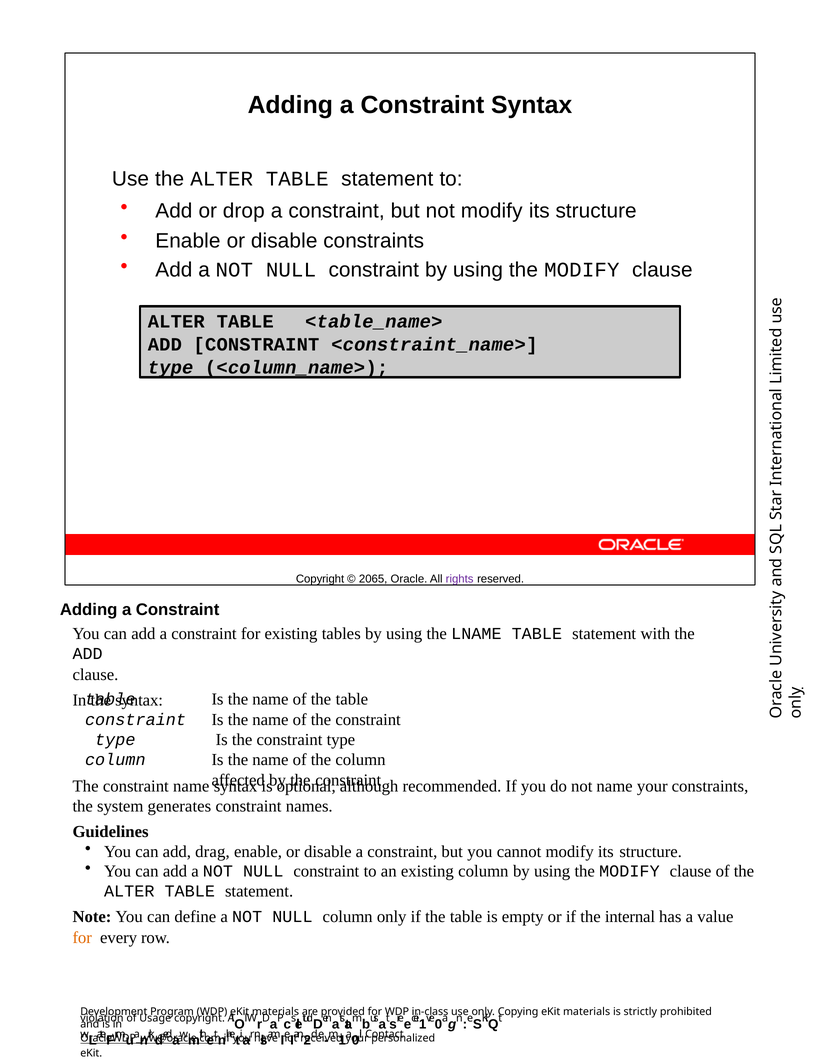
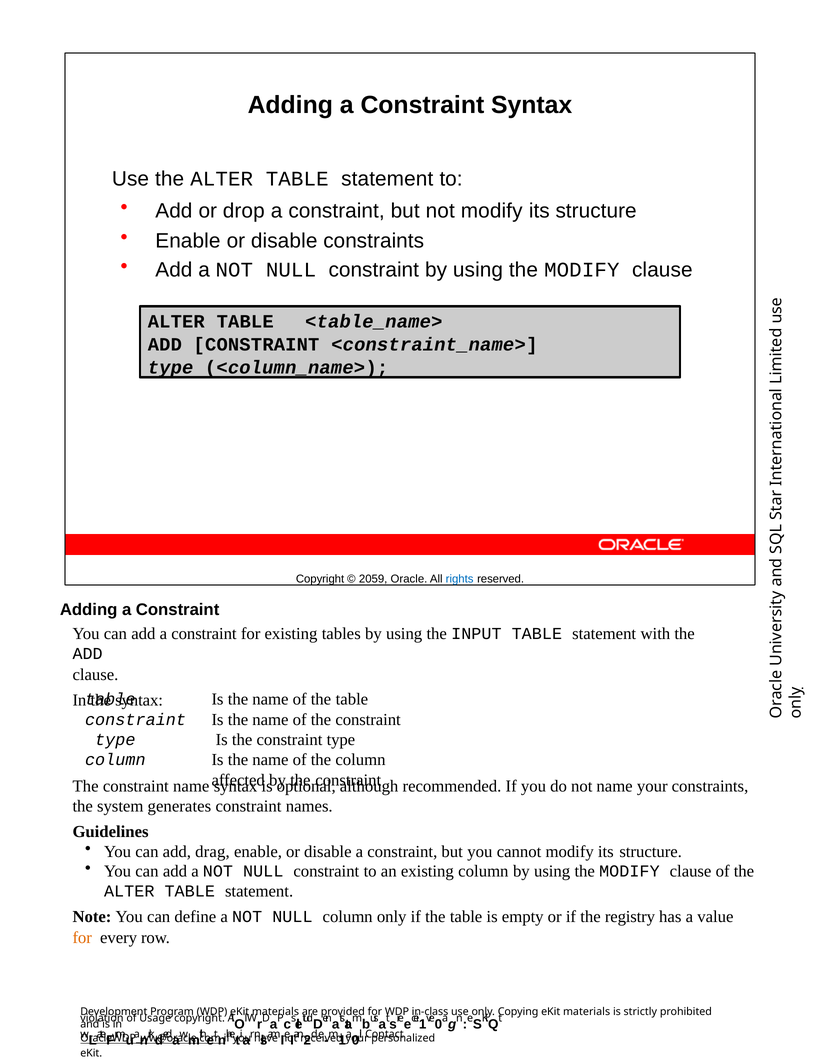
2065: 2065 -> 2059
rights colour: purple -> blue
LNAME: LNAME -> INPUT
internal: internal -> registry
